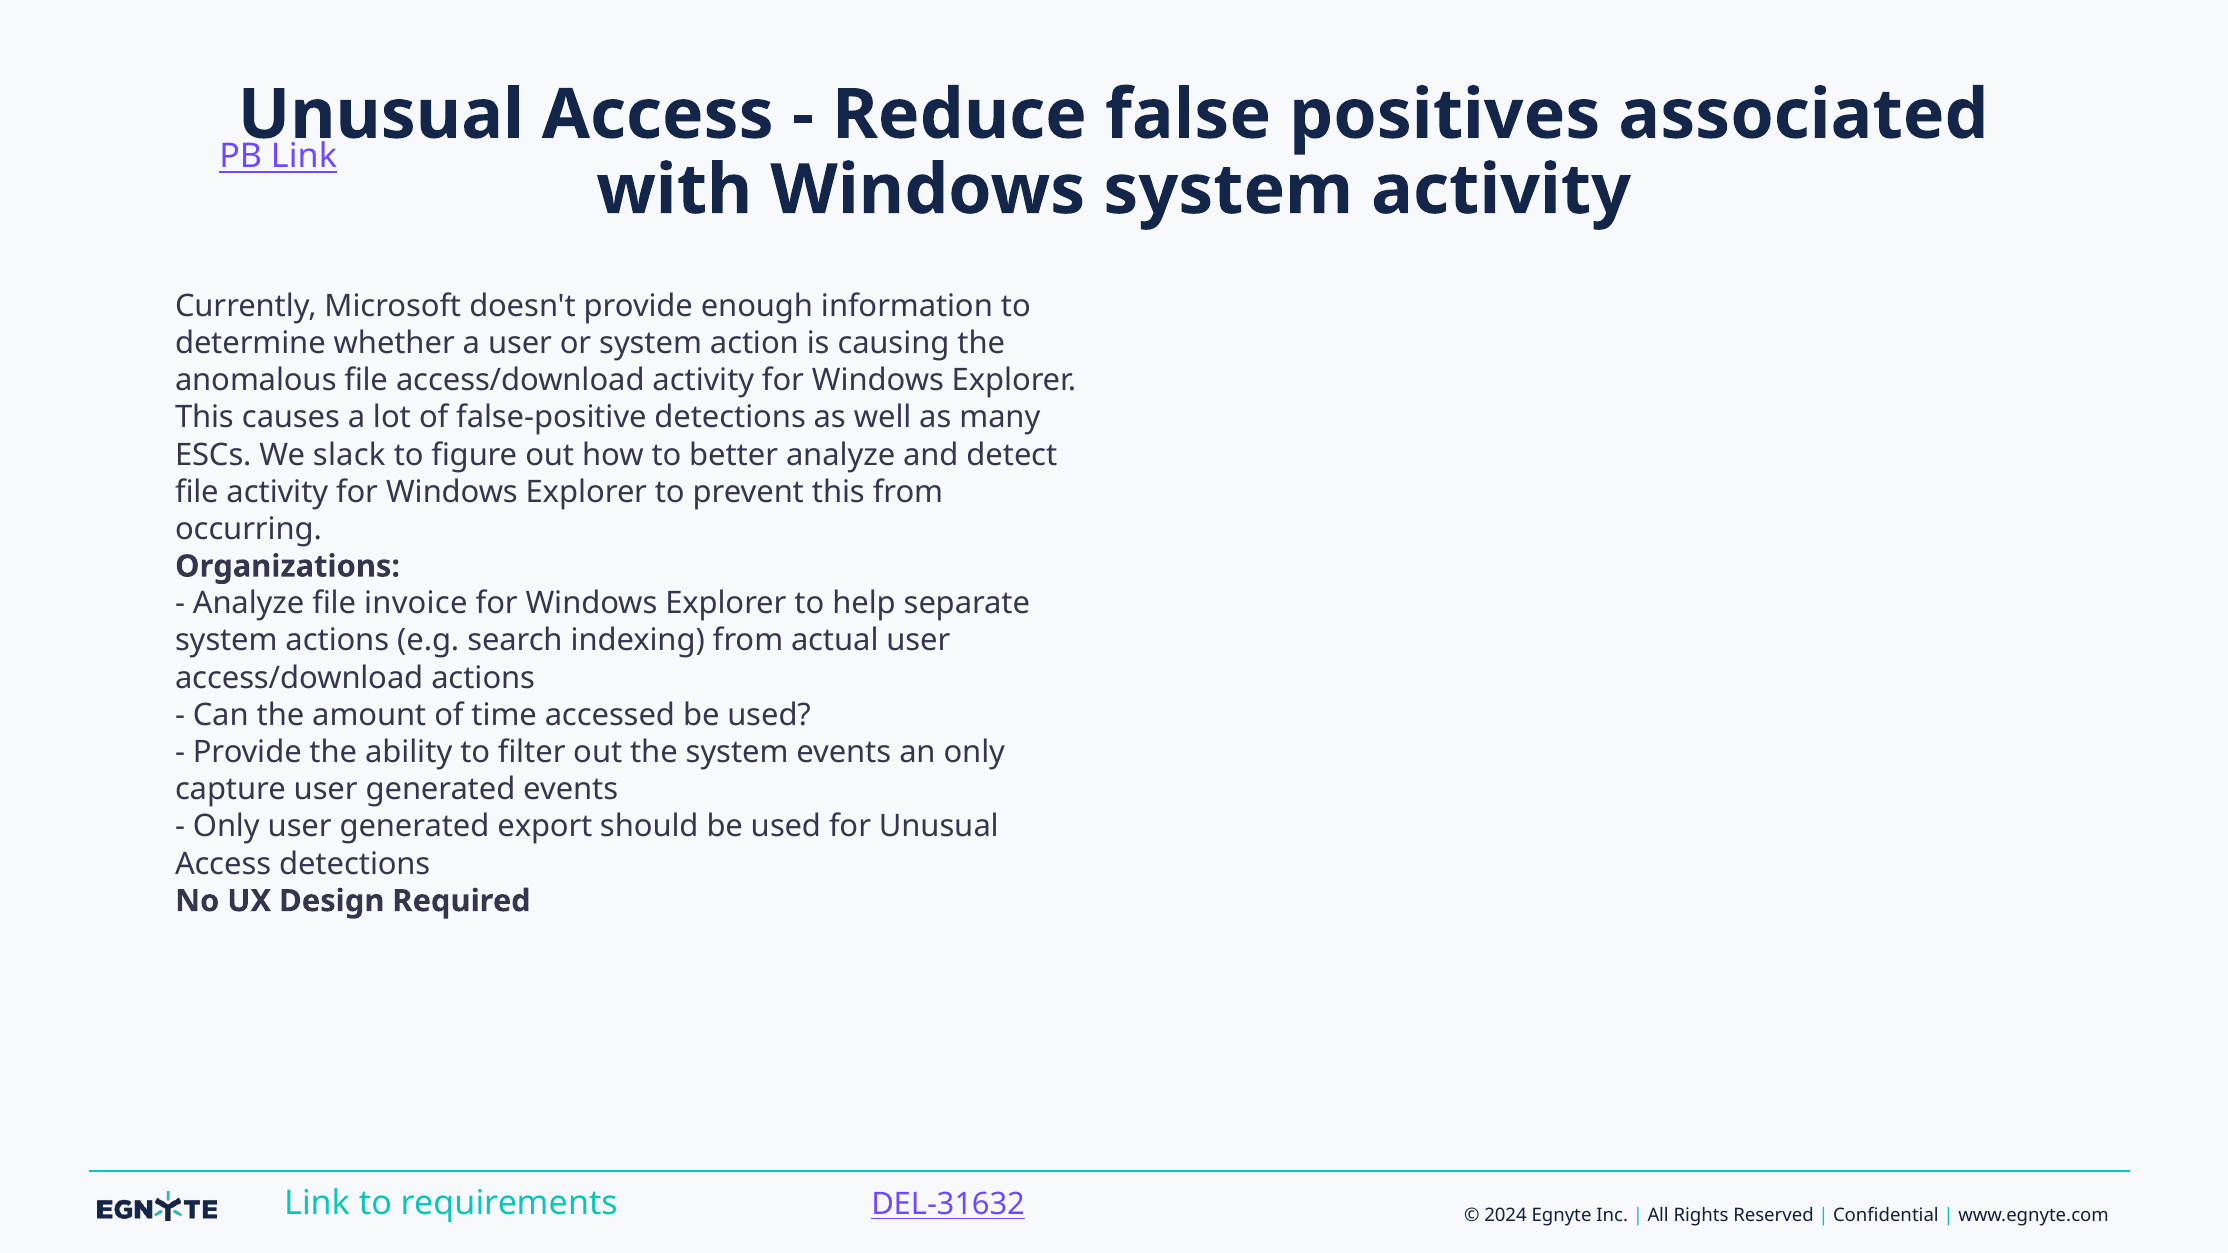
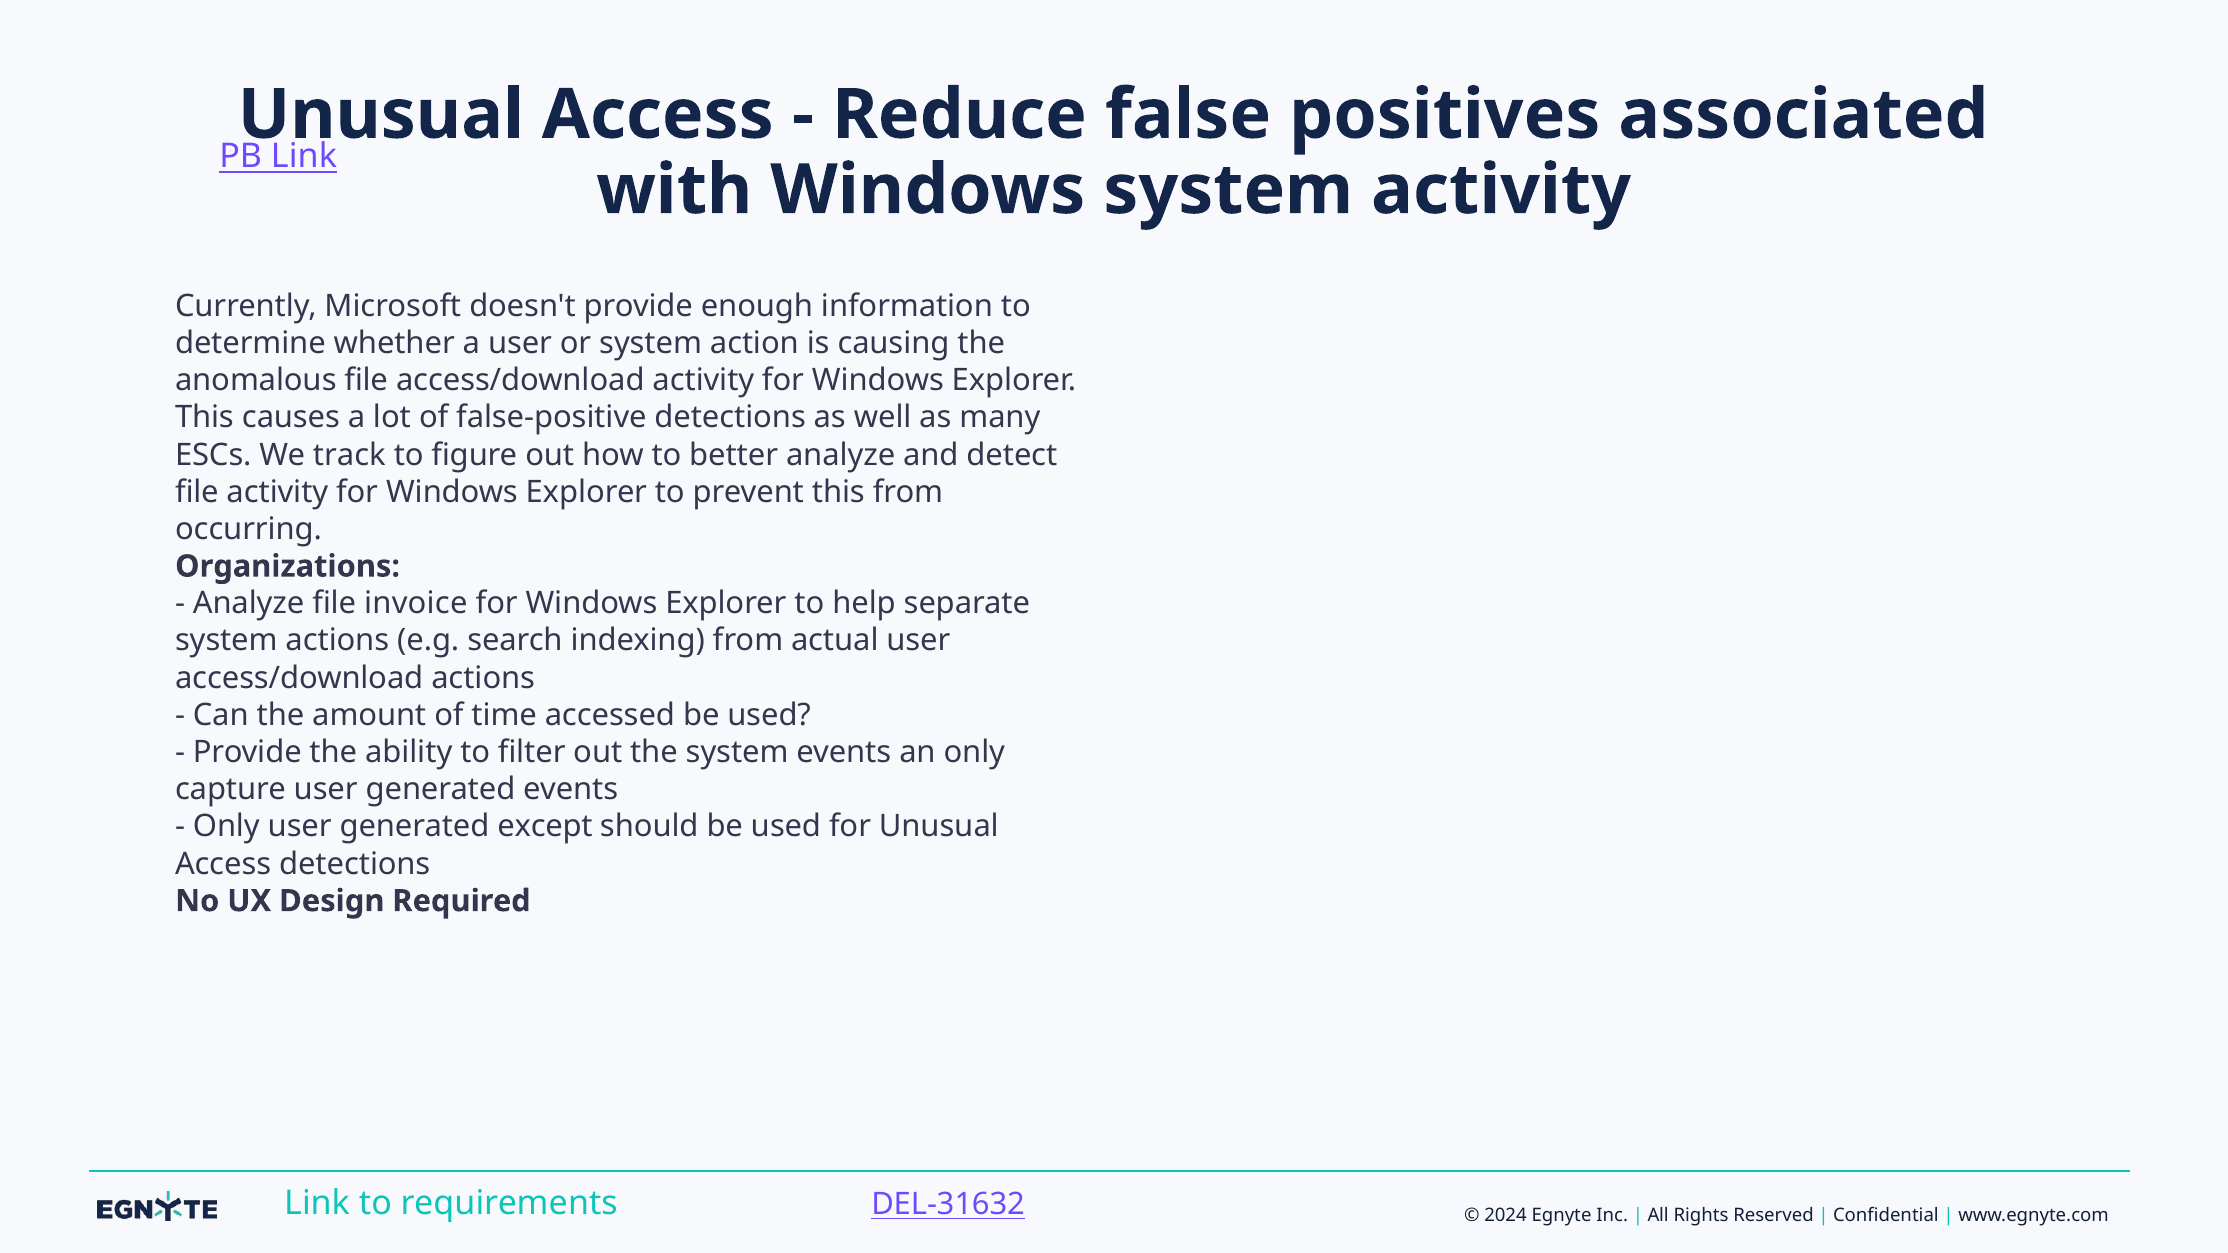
slack: slack -> track
export: export -> except
